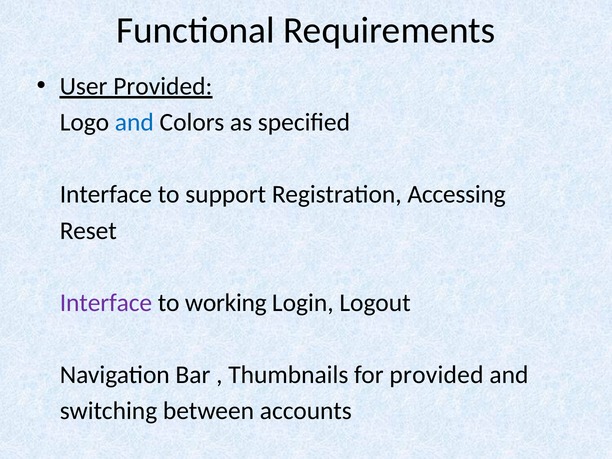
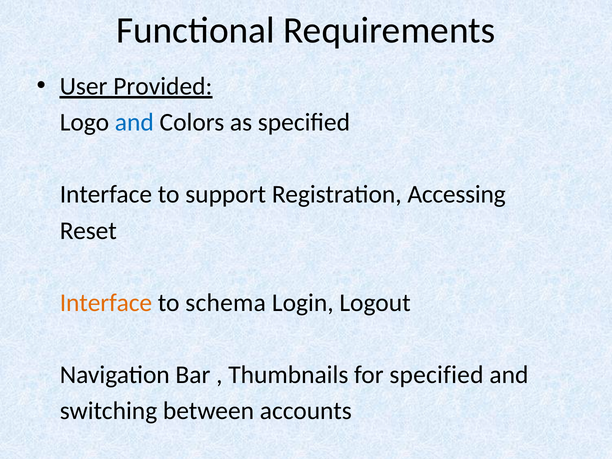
Interface at (106, 303) colour: purple -> orange
working: working -> schema
for provided: provided -> specified
